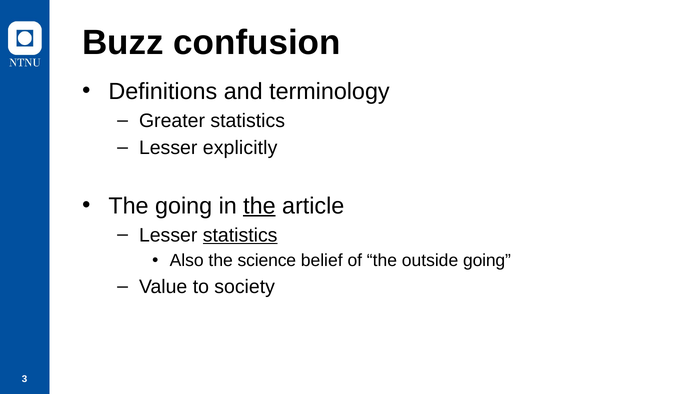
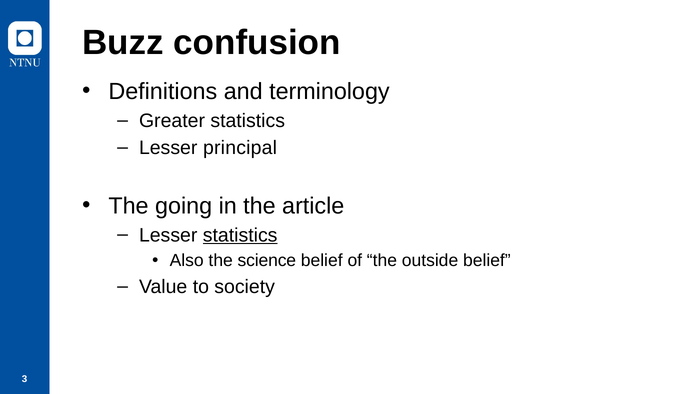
explicitly: explicitly -> principal
the at (259, 206) underline: present -> none
outside going: going -> belief
